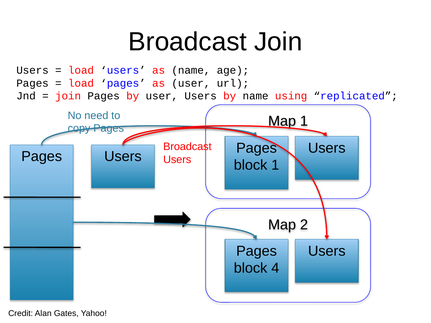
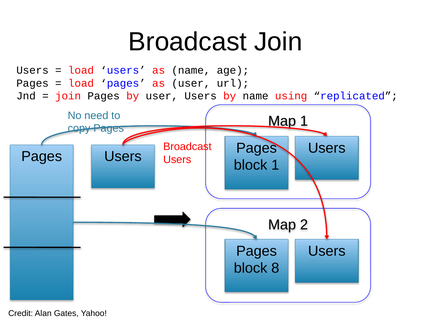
4: 4 -> 8
